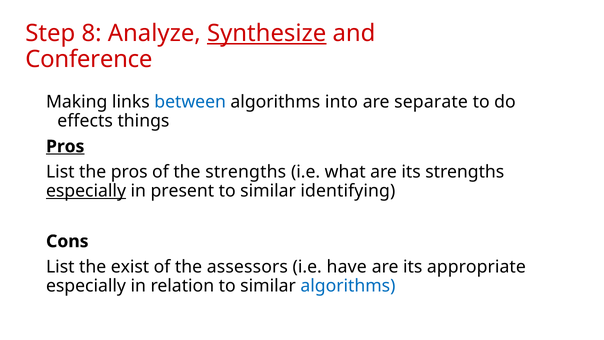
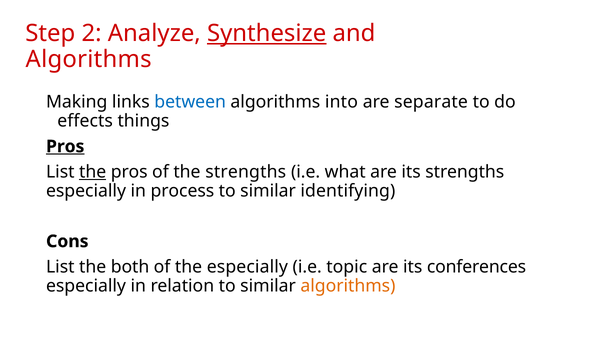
8: 8 -> 2
Conference at (89, 59): Conference -> Algorithms
the at (93, 172) underline: none -> present
especially at (86, 191) underline: present -> none
present: present -> process
exist: exist -> both
the assessors: assessors -> especially
have: have -> topic
appropriate: appropriate -> conferences
algorithms at (348, 285) colour: blue -> orange
